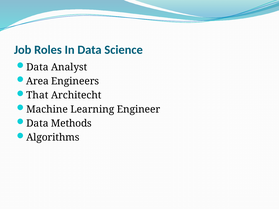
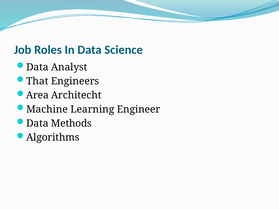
Area: Area -> That
That: That -> Area
